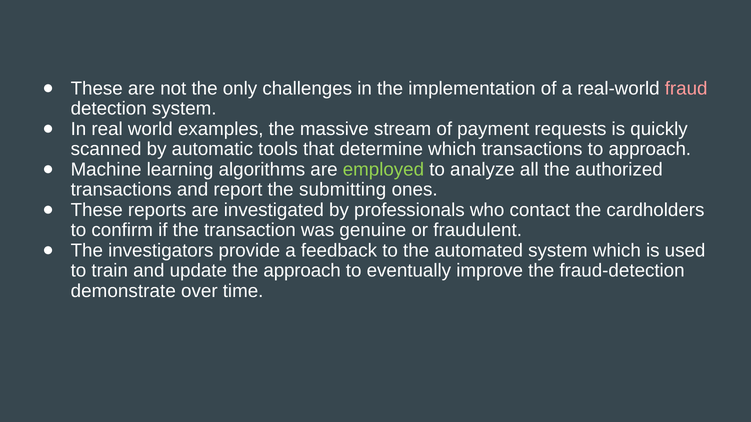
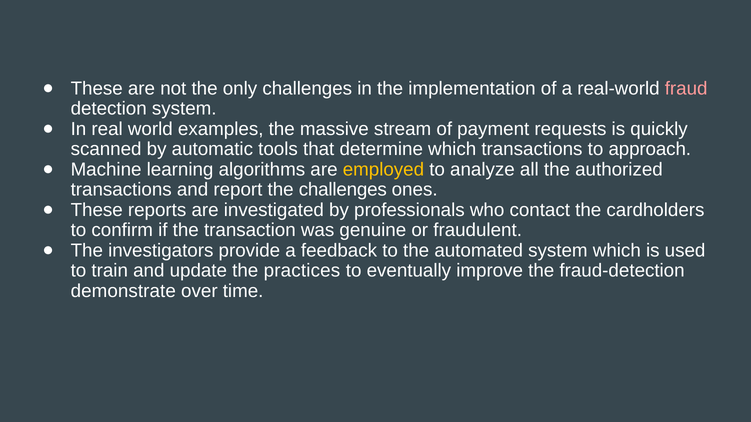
employed colour: light green -> yellow
the submitting: submitting -> challenges
the approach: approach -> practices
